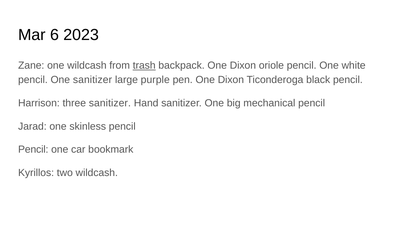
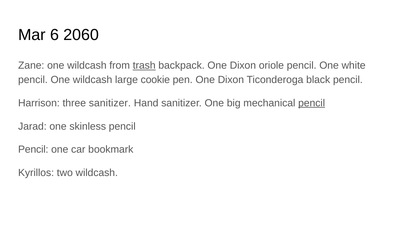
2023: 2023 -> 2060
pencil One sanitizer: sanitizer -> wildcash
purple: purple -> cookie
pencil at (312, 103) underline: none -> present
